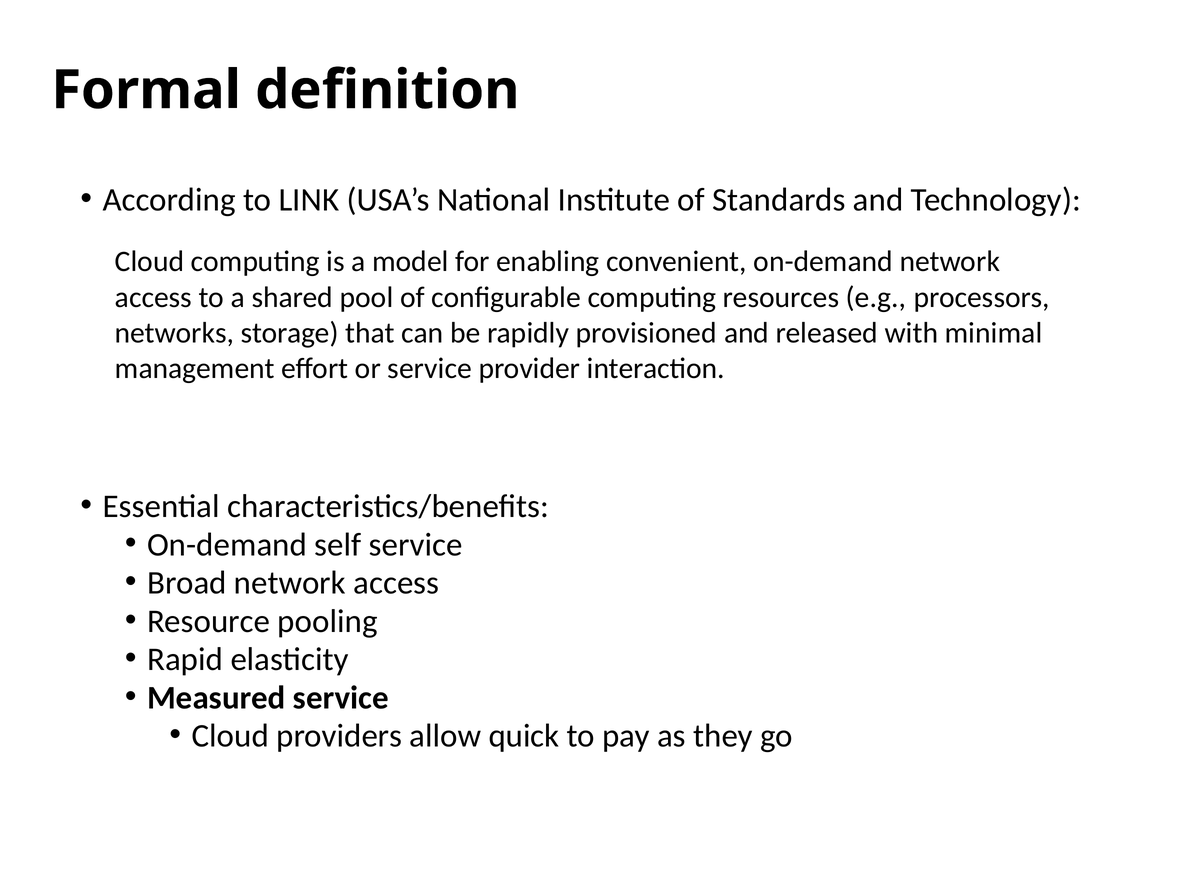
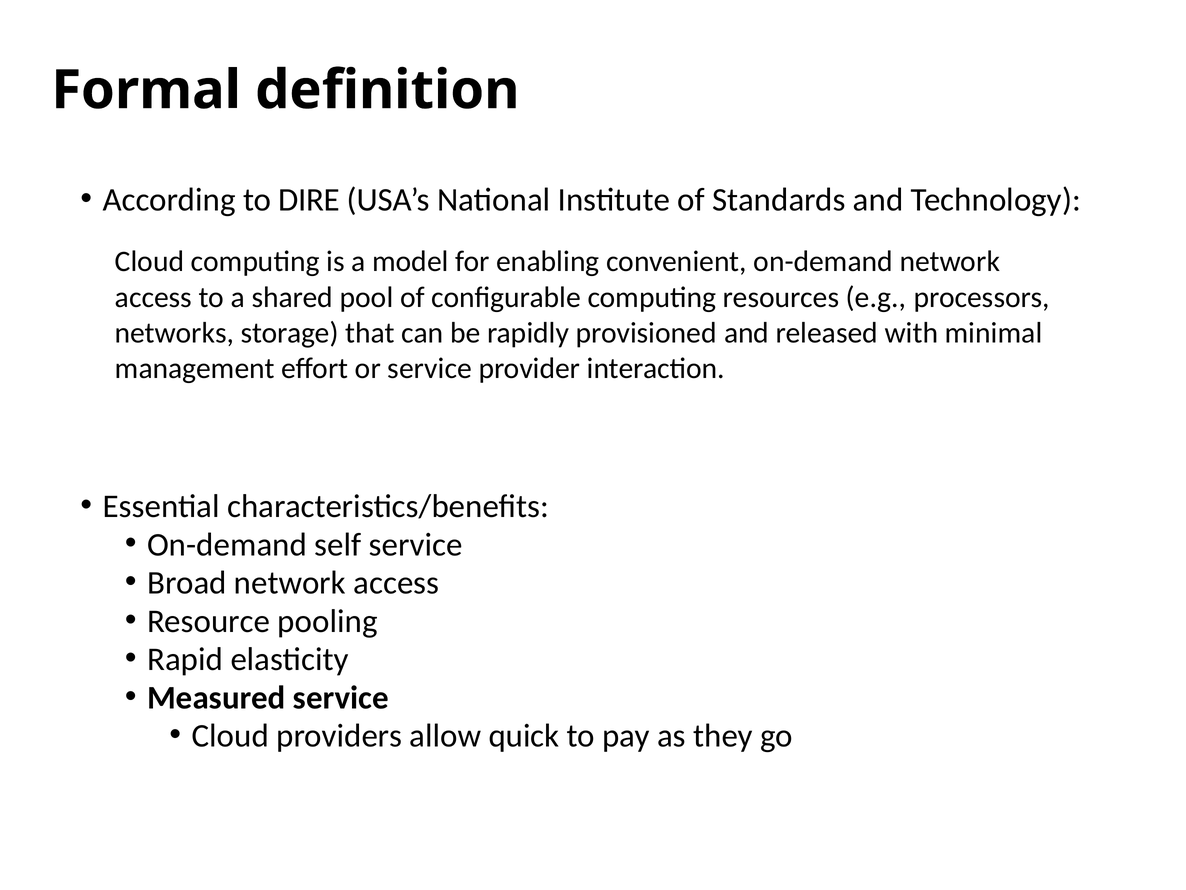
LINK: LINK -> DIRE
